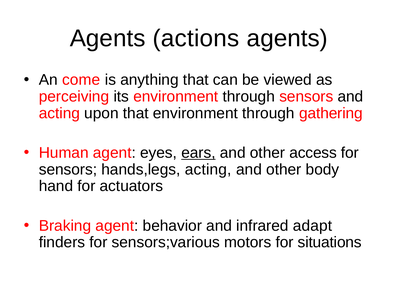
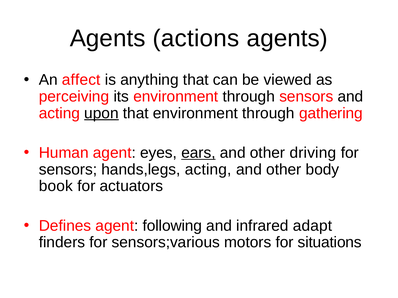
come: come -> affect
upon underline: none -> present
access: access -> driving
hand: hand -> book
Braking: Braking -> Defines
behavior: behavior -> following
